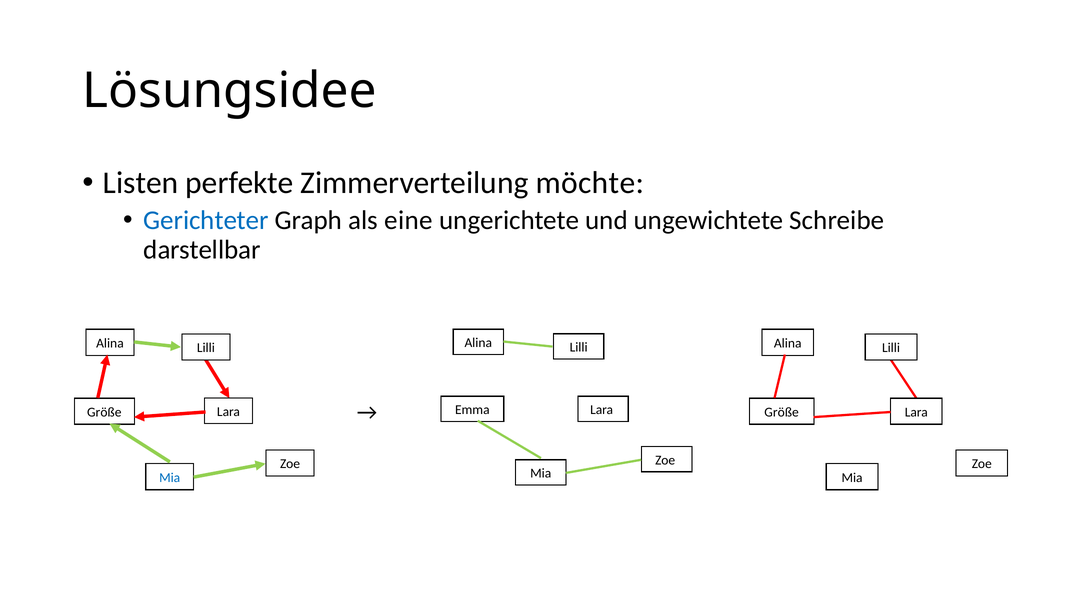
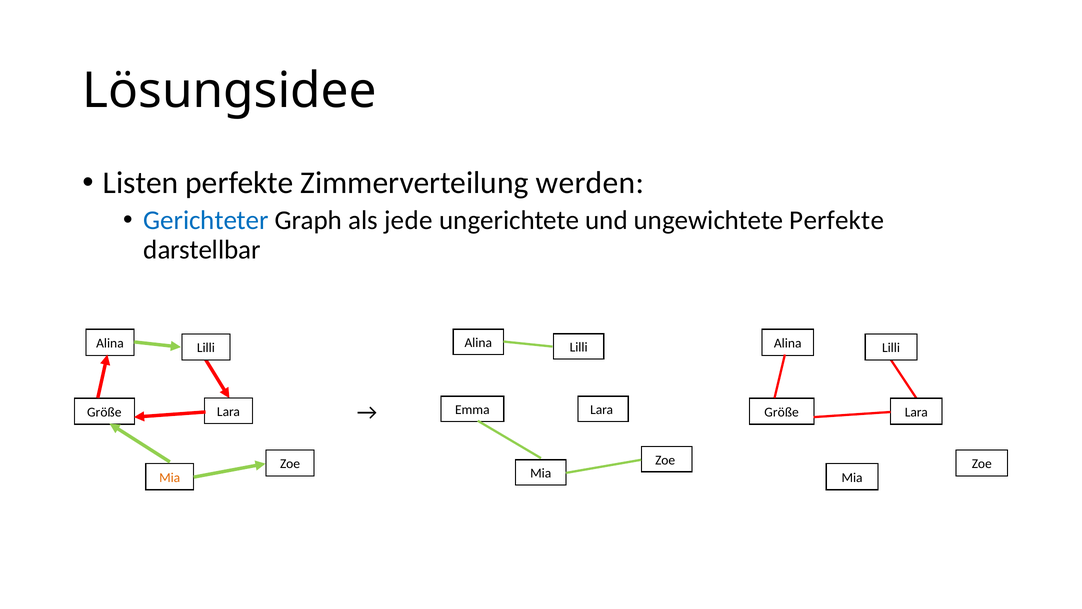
möchte: möchte -> werden
eine: eine -> jede
ungewichtete Schreibe: Schreibe -> Perfekte
Mia at (170, 477) colour: blue -> orange
